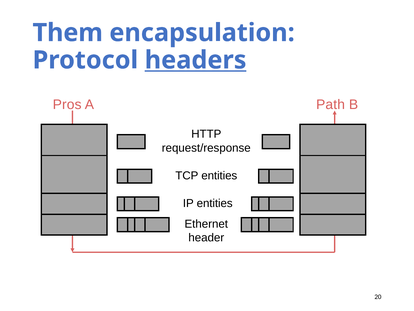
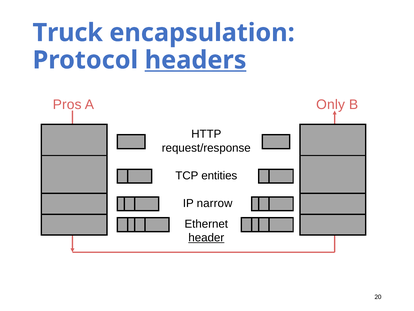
Them: Them -> Truck
Path: Path -> Only
IP entities: entities -> narrow
header underline: none -> present
